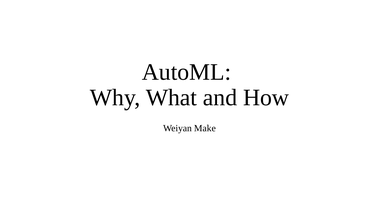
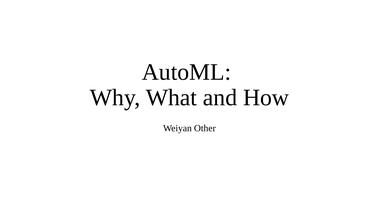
Make: Make -> Other
